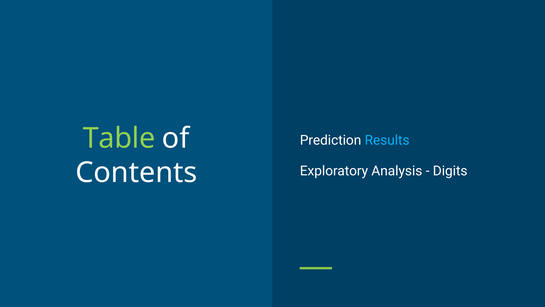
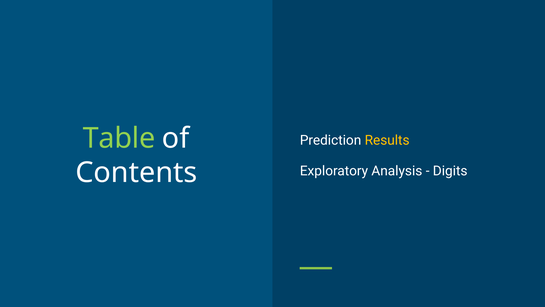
Results colour: light blue -> yellow
